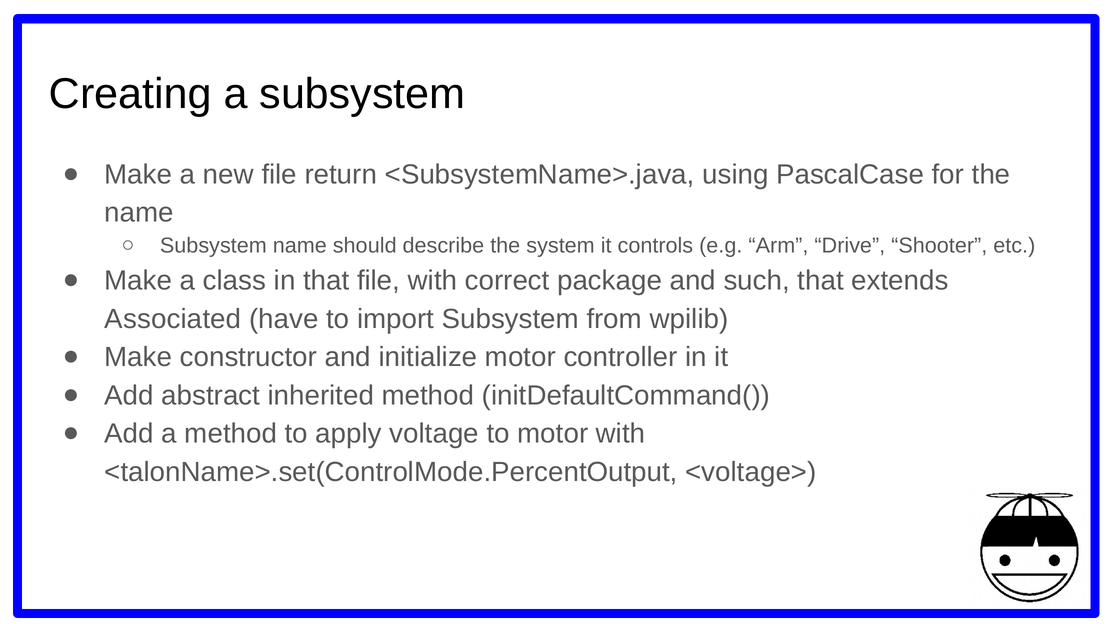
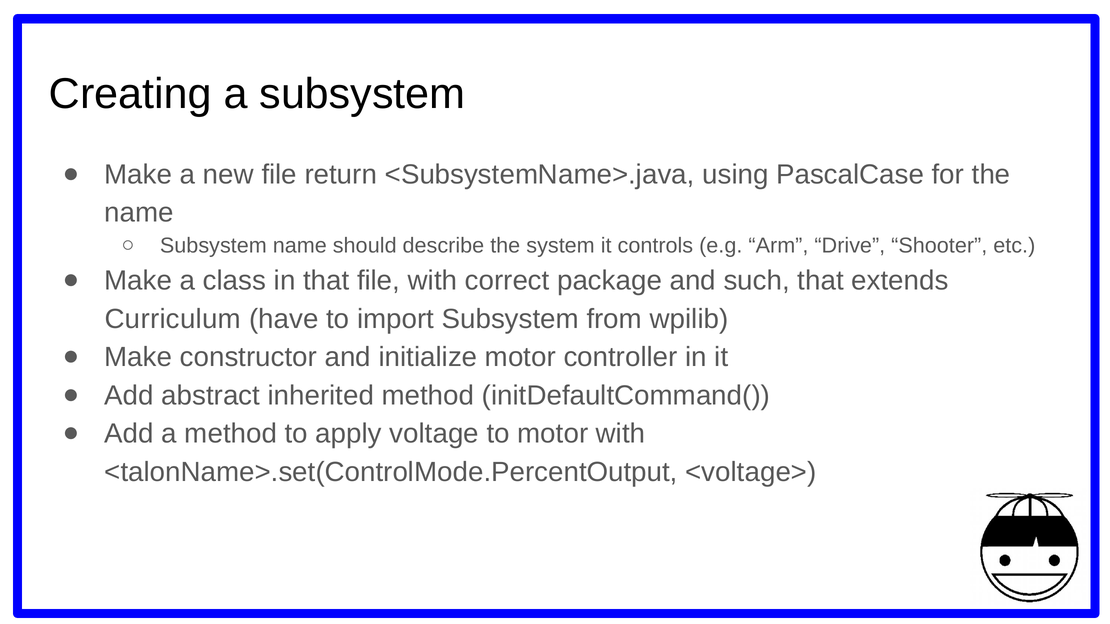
Associated: Associated -> Curriculum
